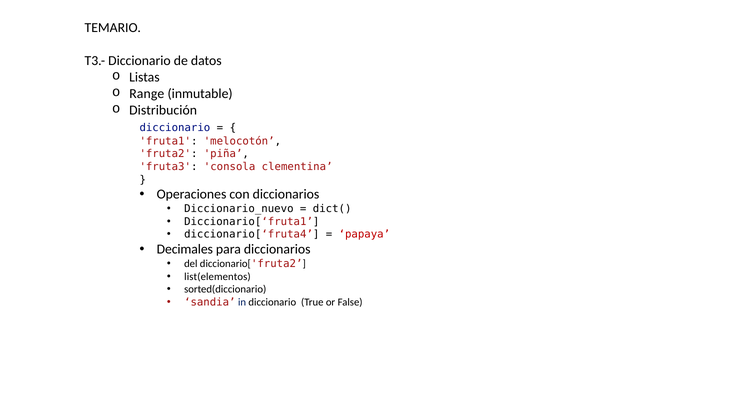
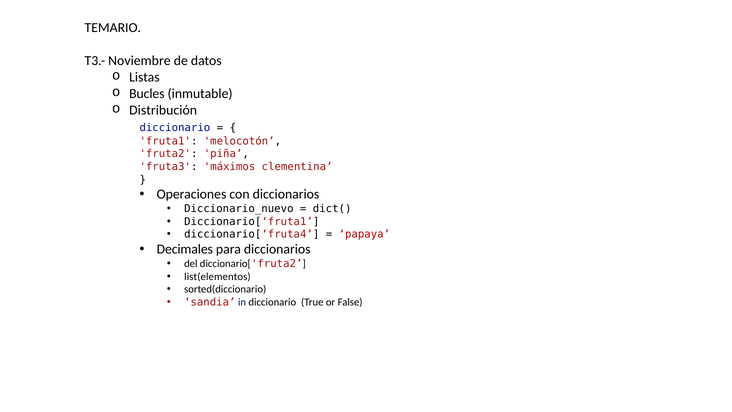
T3.- Diccionario: Diccionario -> Noviembre
Range: Range -> Bucles
consola: consola -> máximos
